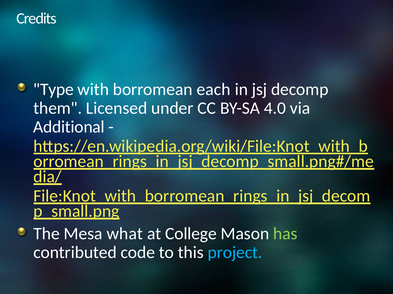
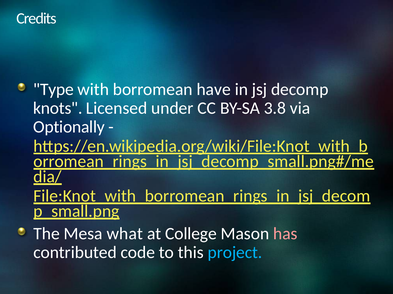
each: each -> have
them: them -> knots
4.0: 4.0 -> 3.8
Additional: Additional -> Optionally
has colour: light green -> pink
